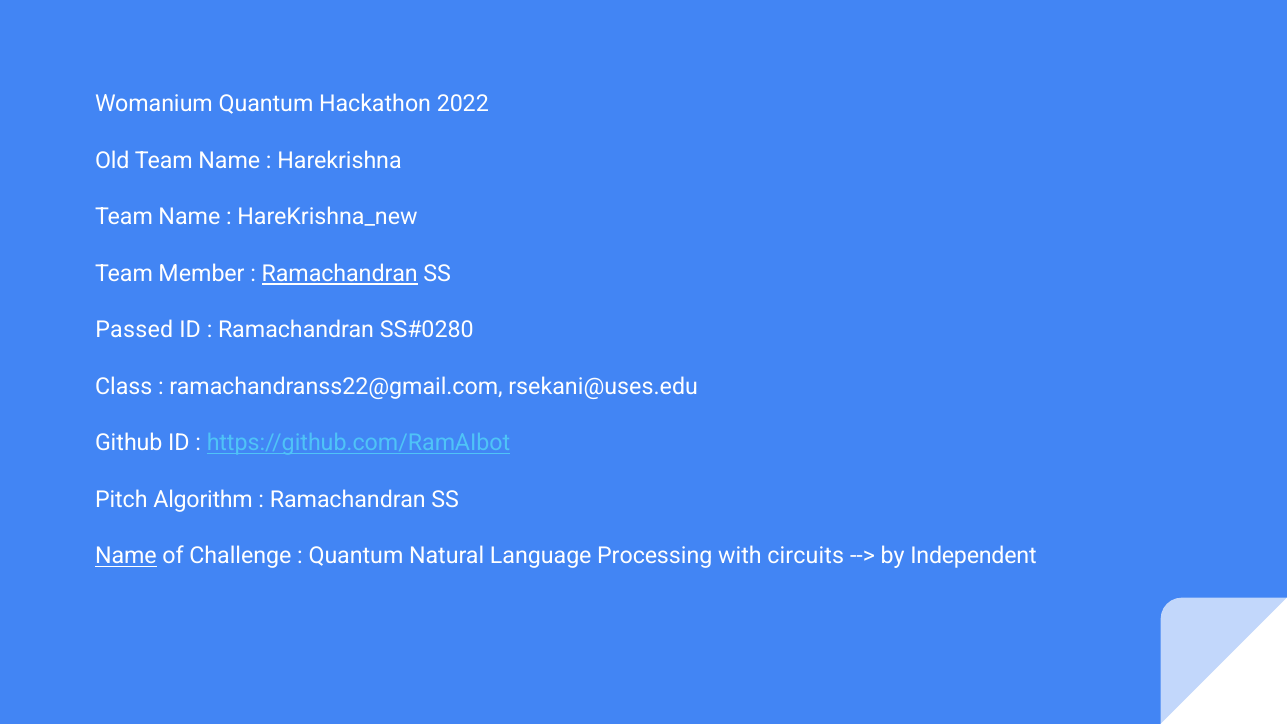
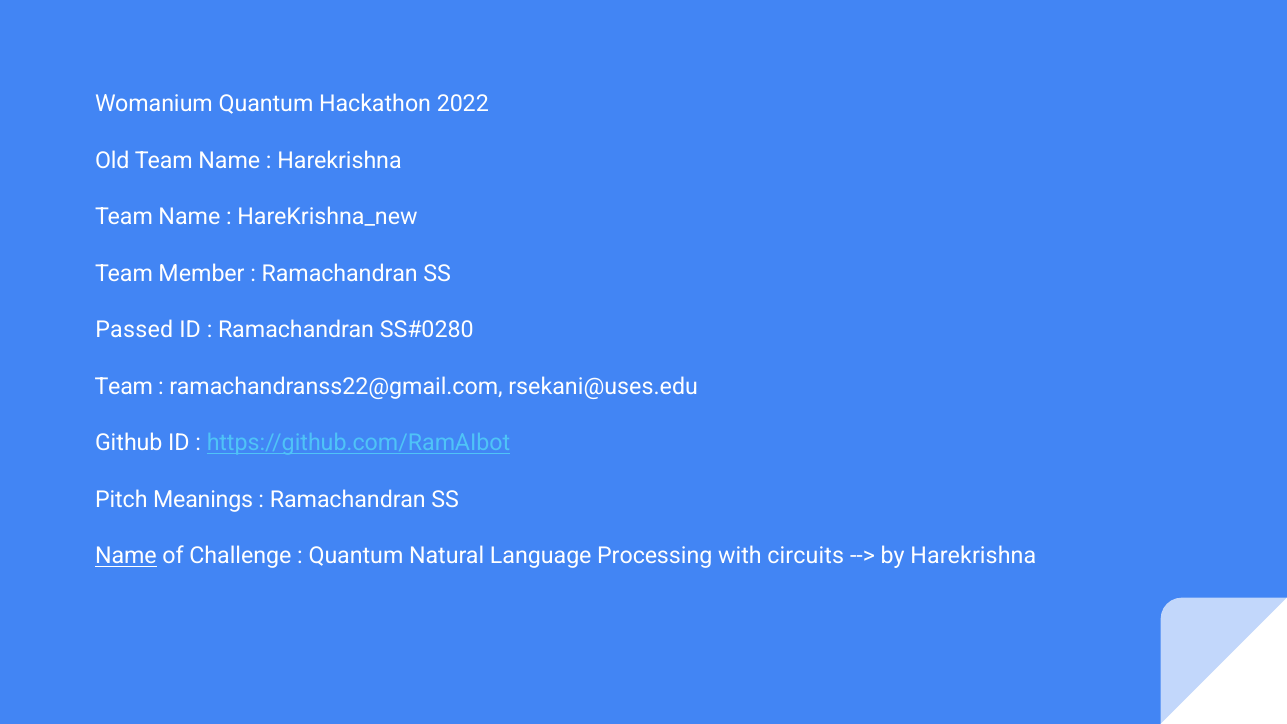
Ramachandran at (340, 274) underline: present -> none
Class at (124, 387): Class -> Team
Algorithm: Algorithm -> Meanings
by Independent: Independent -> Harekrishna
